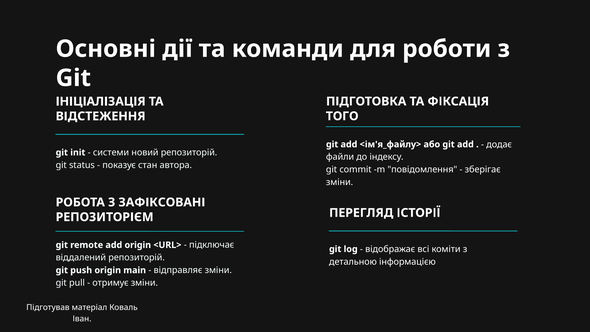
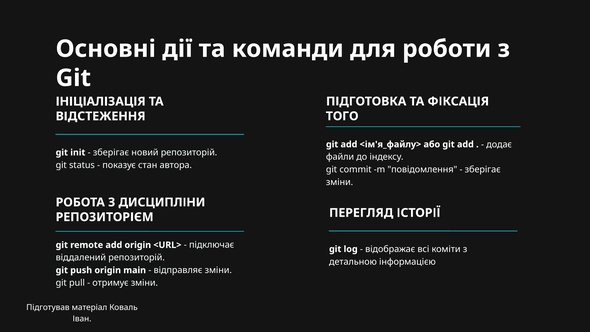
системи at (111, 152): системи -> зберігає
ЗАФІКСОВАНІ: ЗАФІКСОВАНІ -> ДИСЦИПЛІНИ
